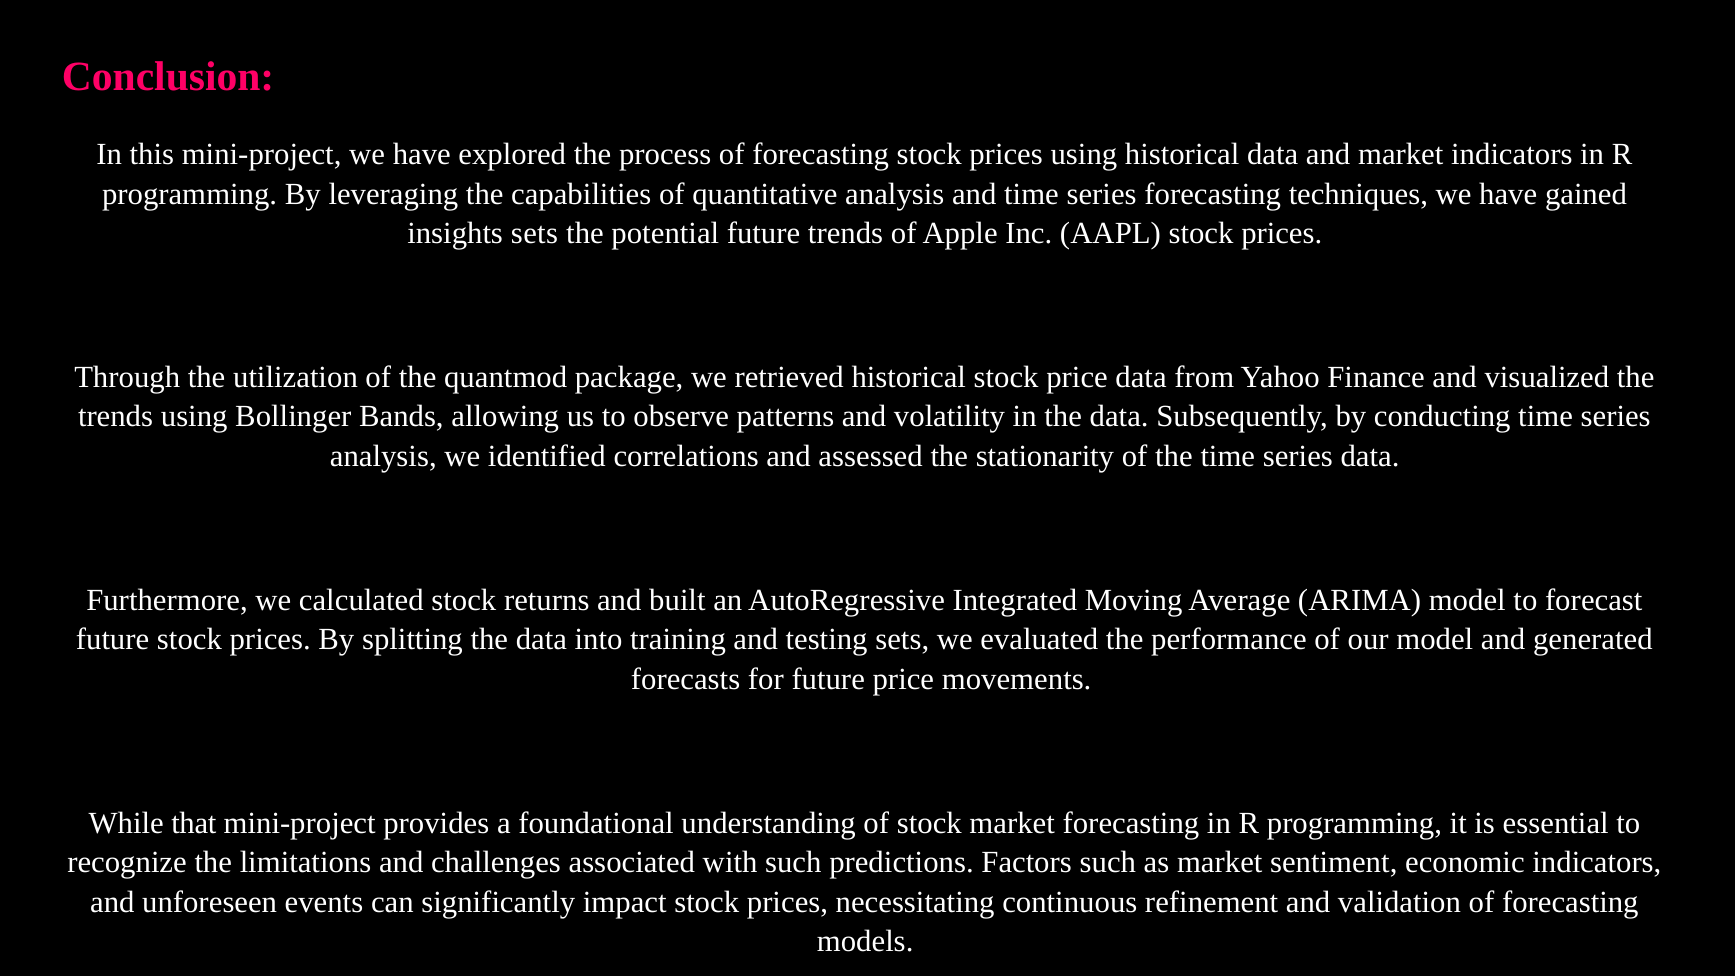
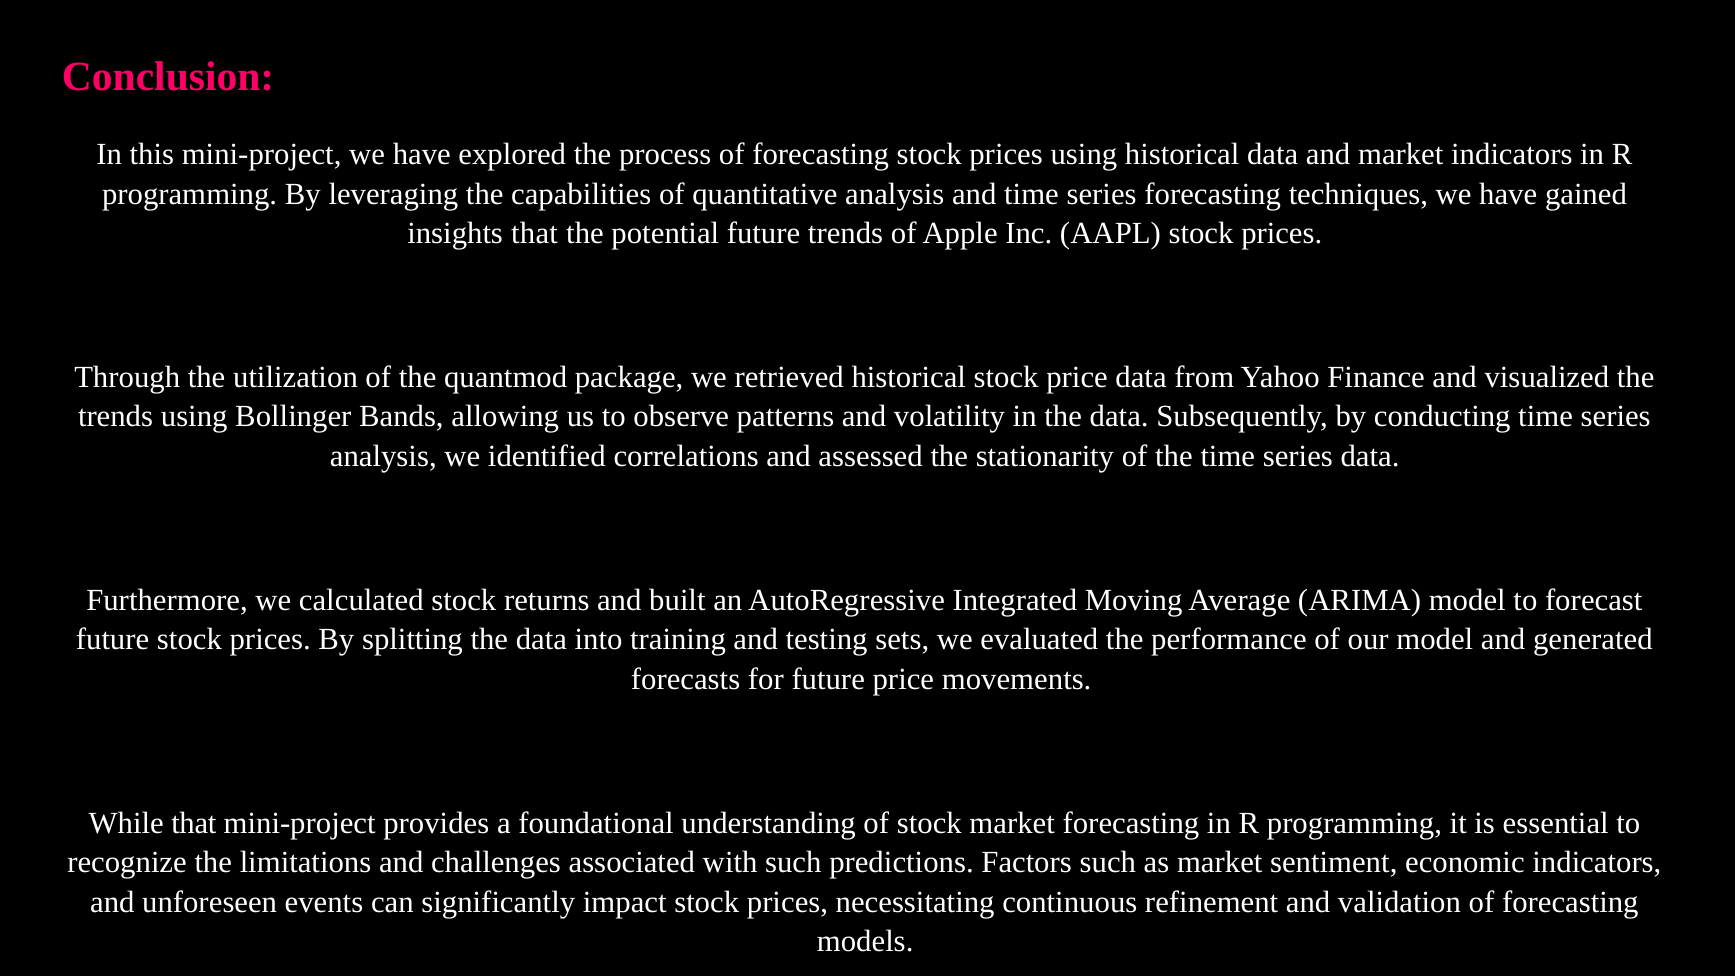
insights sets: sets -> that
